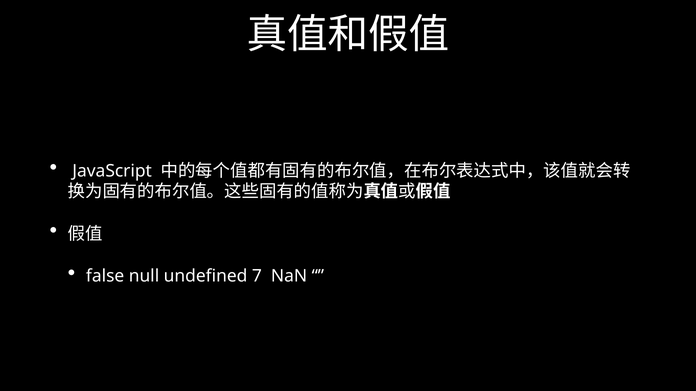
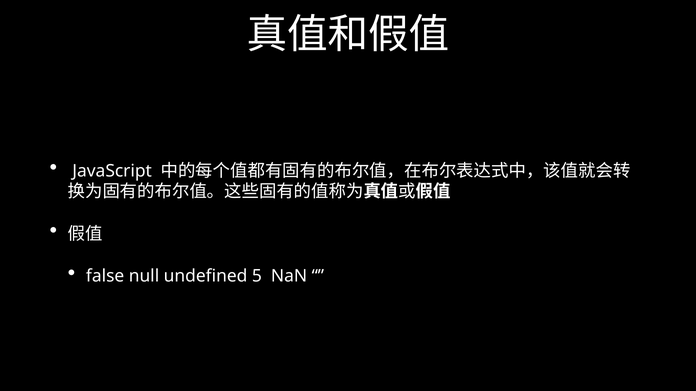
7: 7 -> 5
